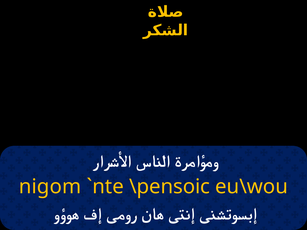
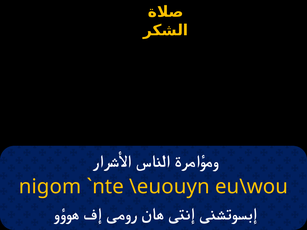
\pensoic: \pensoic -> \euouyn
